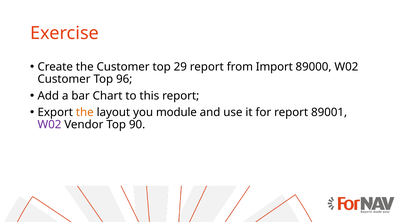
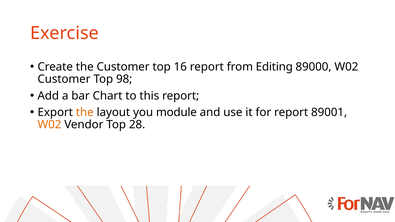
29: 29 -> 16
Import: Import -> Editing
96: 96 -> 98
W02 at (49, 125) colour: purple -> orange
90: 90 -> 28
